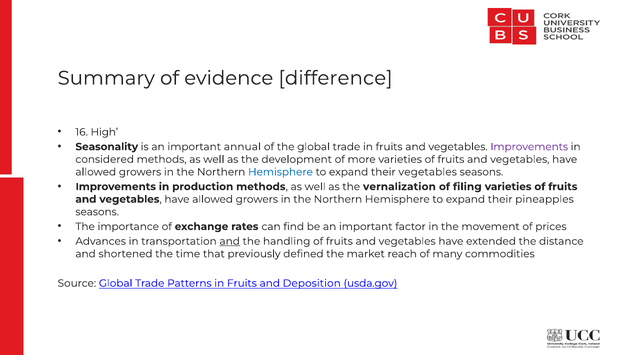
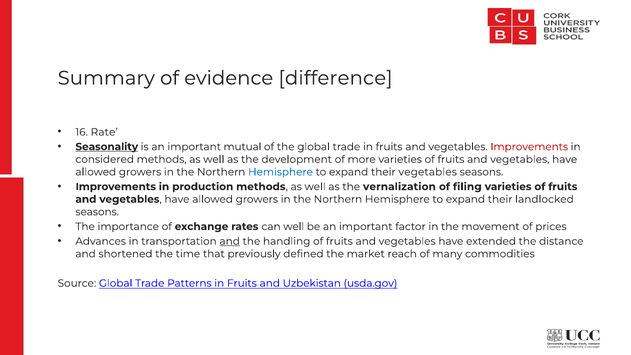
High: High -> Rate
Seasonality underline: none -> present
annual: annual -> mutual
Improvements at (529, 147) colour: purple -> red
pineapples: pineapples -> landlocked
can find: find -> well
Deposition: Deposition -> Uzbekistan
